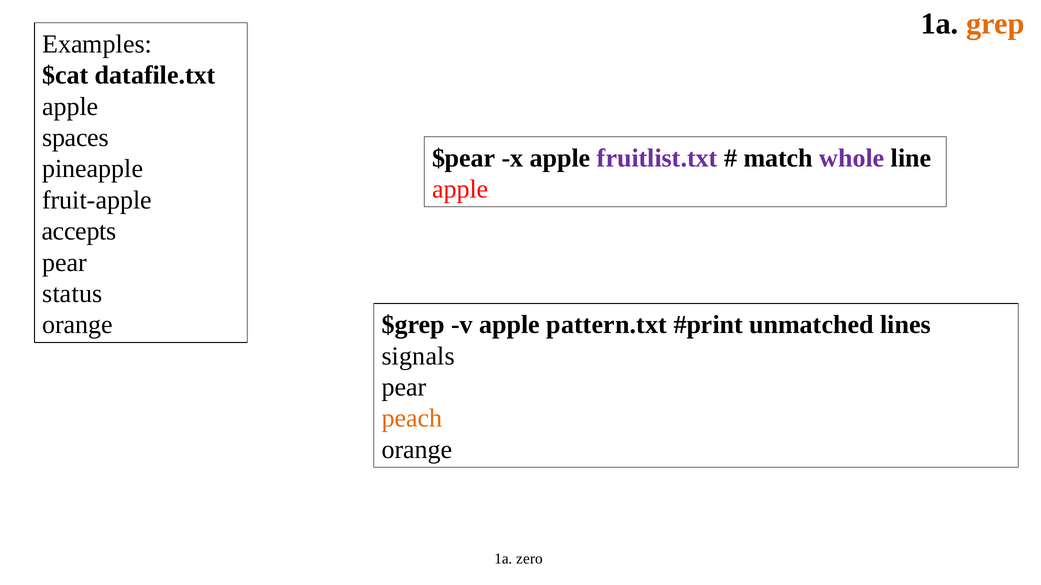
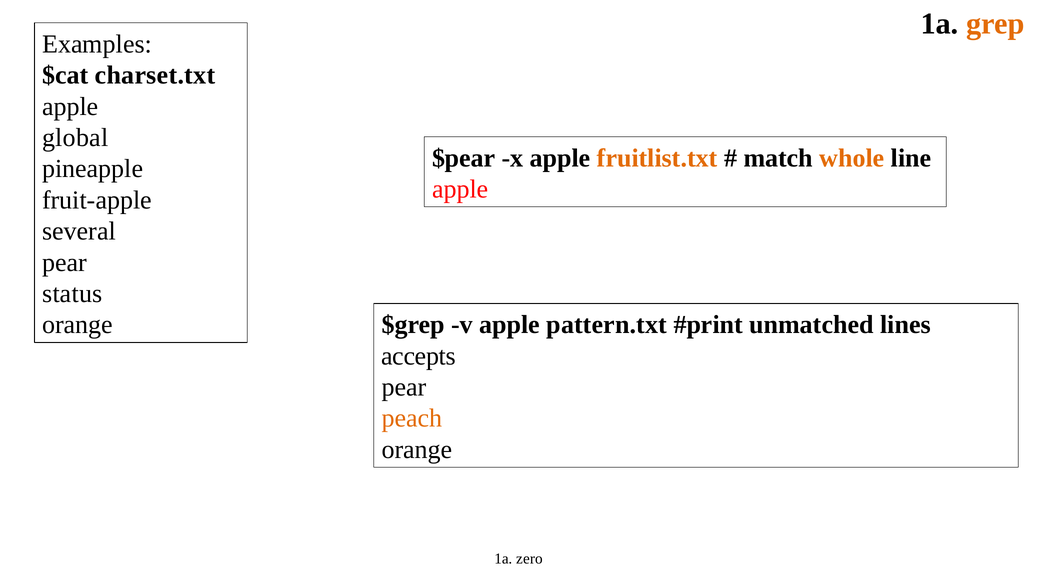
datafile.txt: datafile.txt -> charset.txt
spaces: spaces -> global
fruitlist.txt colour: purple -> orange
whole colour: purple -> orange
accepts: accepts -> several
signals: signals -> accepts
